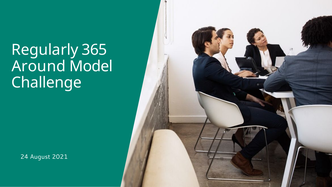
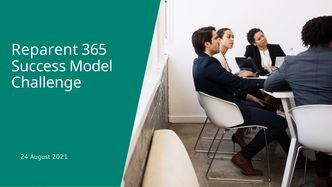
Regularly: Regularly -> Reparent
Around: Around -> Success
